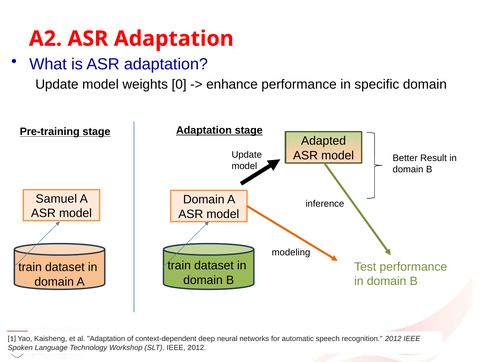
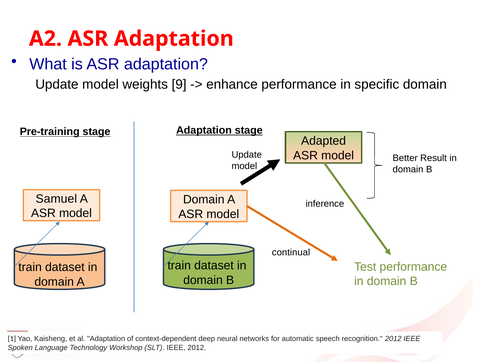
0: 0 -> 9
modeling: modeling -> continual
